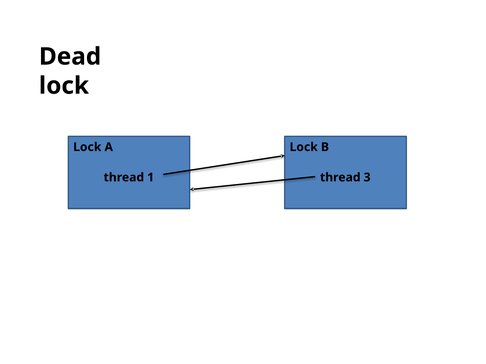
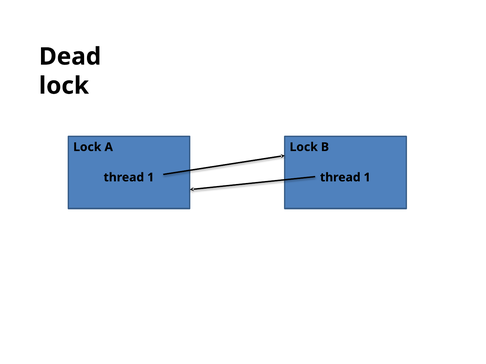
3 at (367, 178): 3 -> 1
